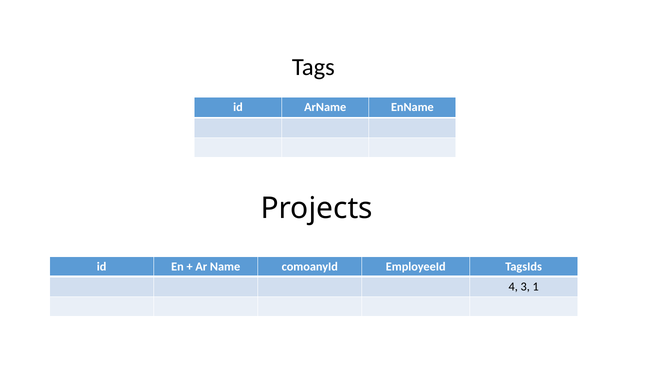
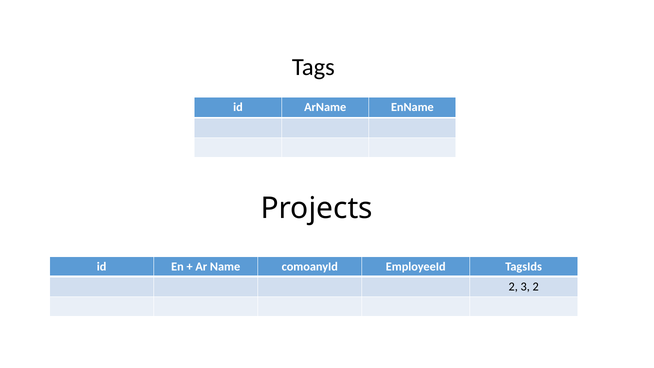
4 at (513, 287): 4 -> 2
3 1: 1 -> 2
